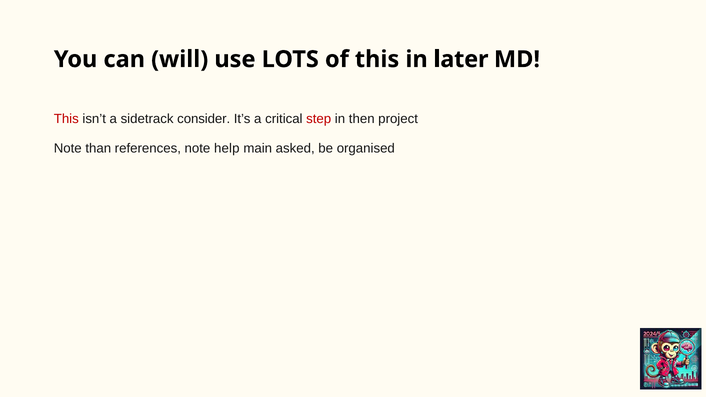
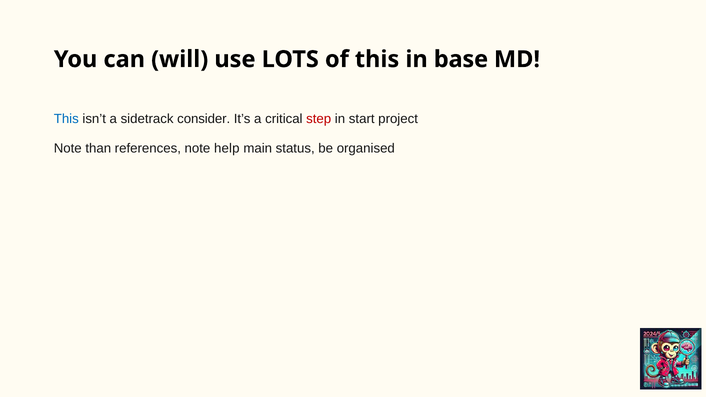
later: later -> base
This at (66, 119) colour: red -> blue
then: then -> start
asked: asked -> status
